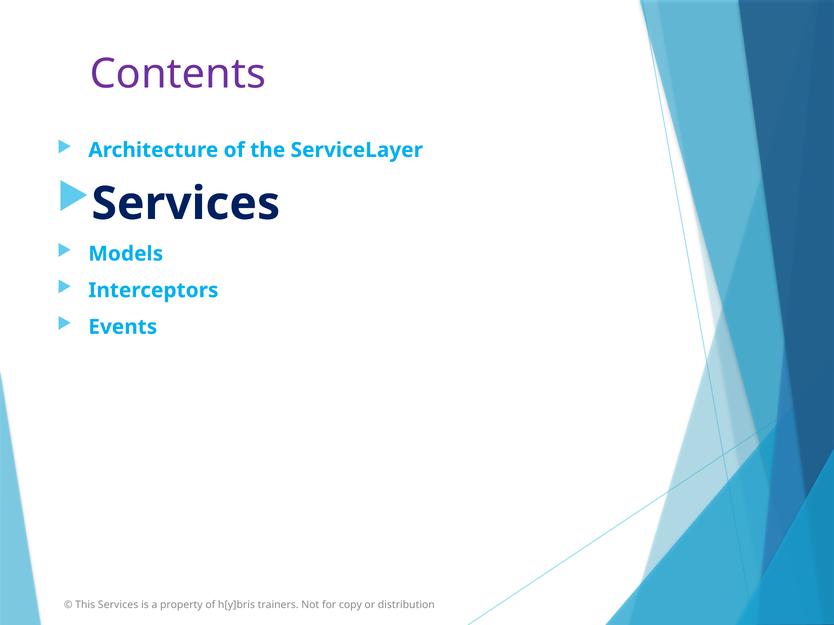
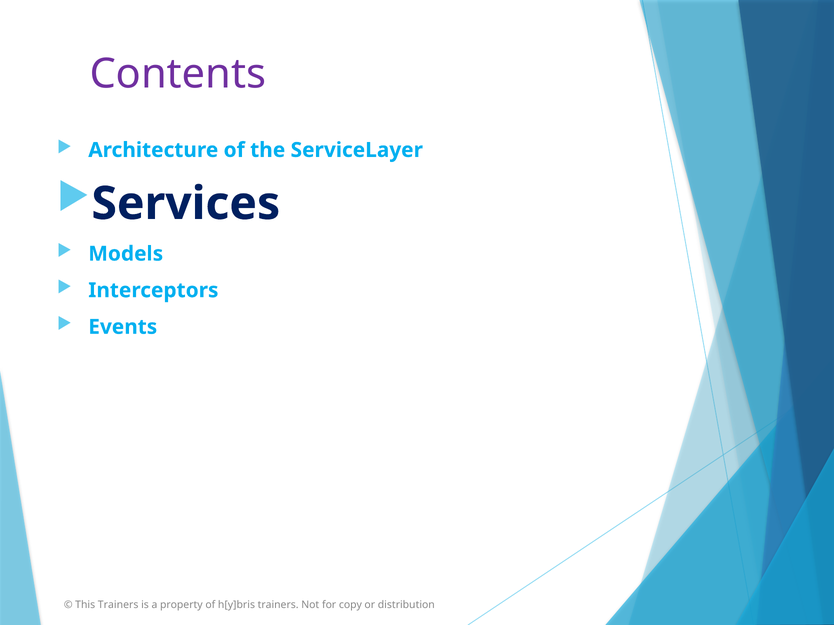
This Services: Services -> Trainers
